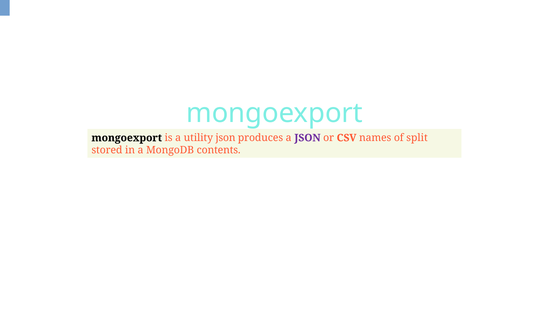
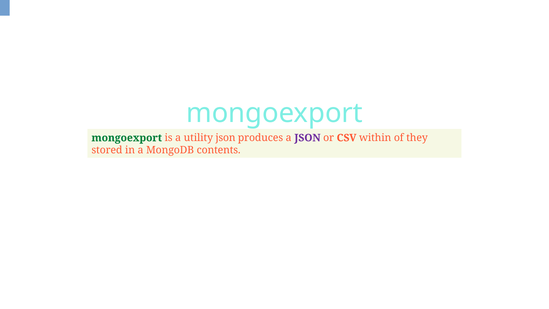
mongoexport at (127, 138) colour: black -> green
names: names -> within
split: split -> they
